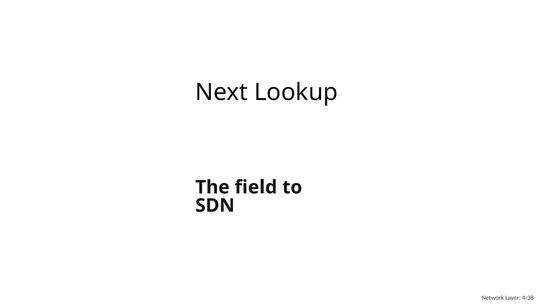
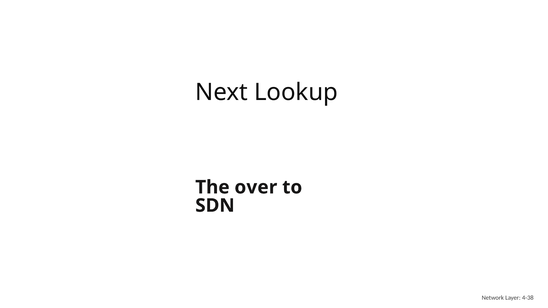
field: field -> over
